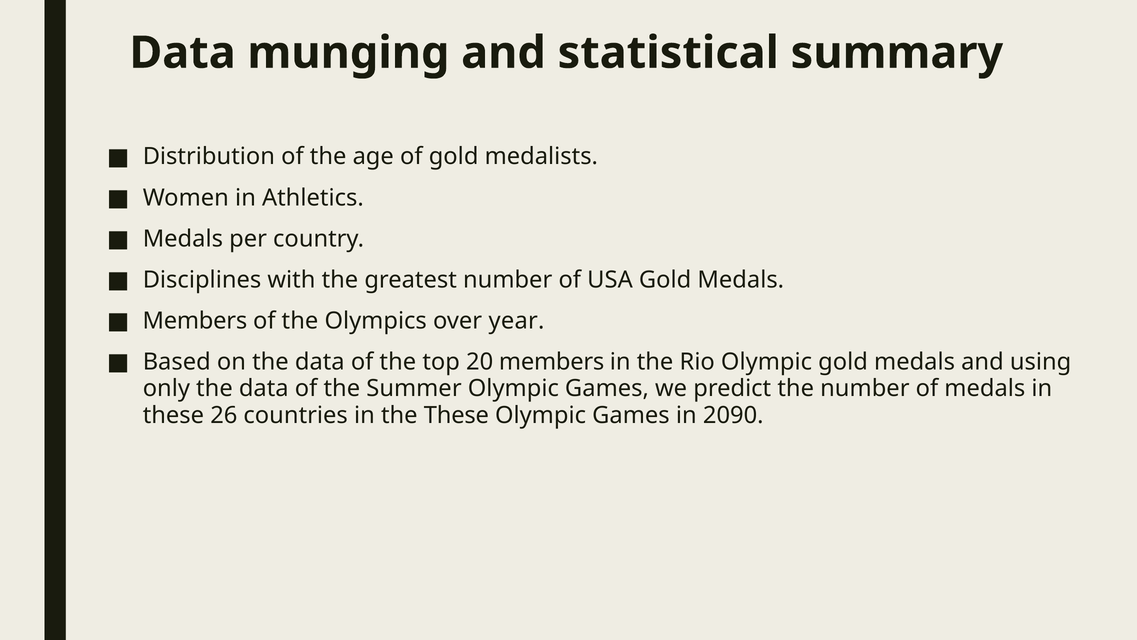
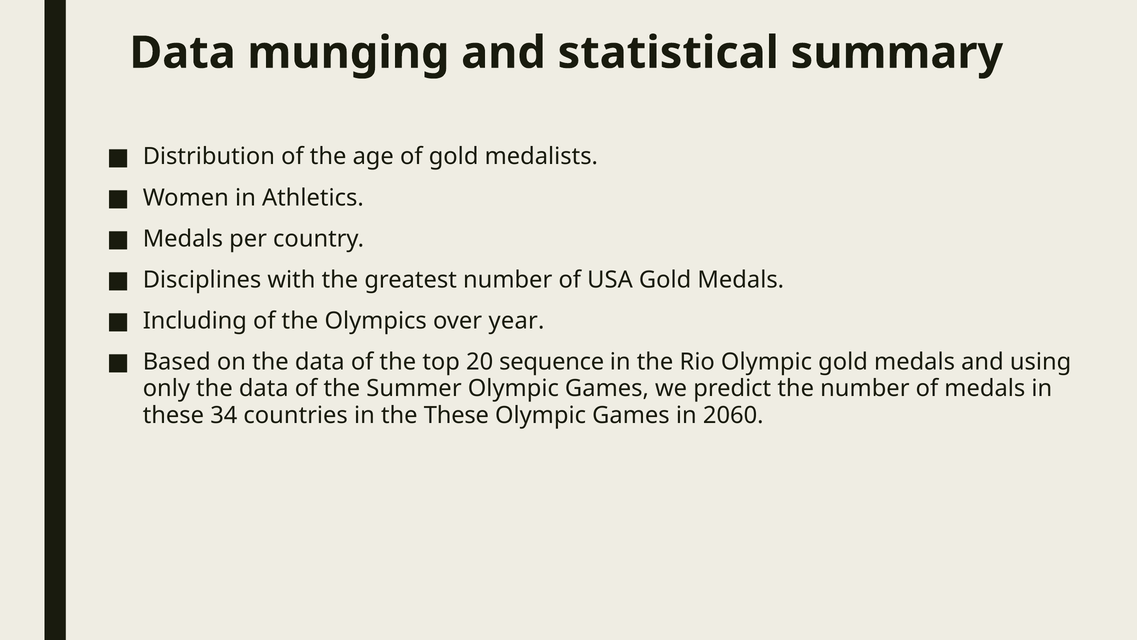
Members at (195, 321): Members -> Including
20 members: members -> sequence
26: 26 -> 34
2090: 2090 -> 2060
